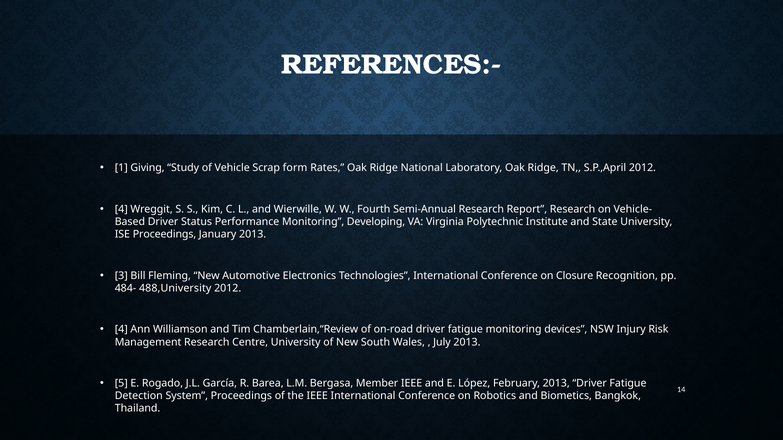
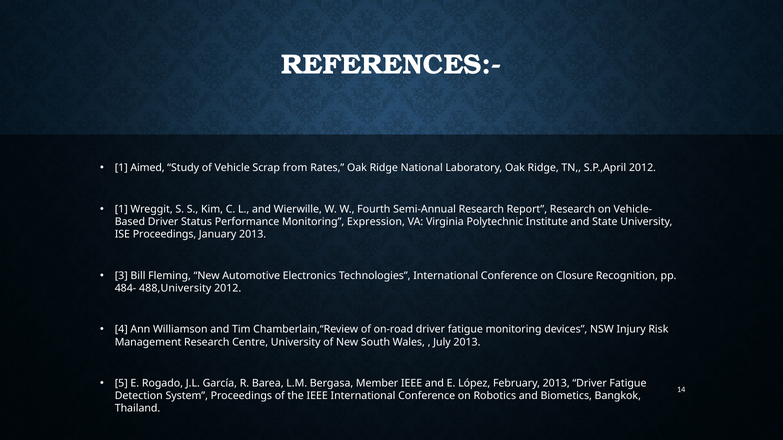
Giving: Giving -> Aimed
form: form -> from
4 at (121, 209): 4 -> 1
Developing: Developing -> Expression
